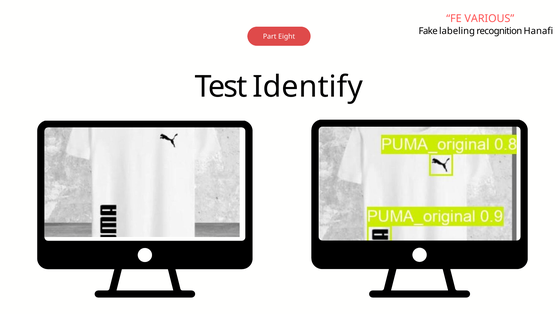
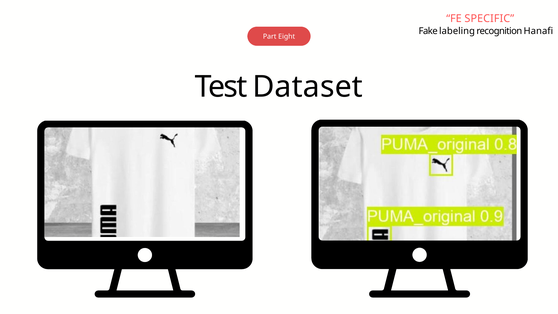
VARIOUS: VARIOUS -> SPECIFIC
Identify: Identify -> Dataset
